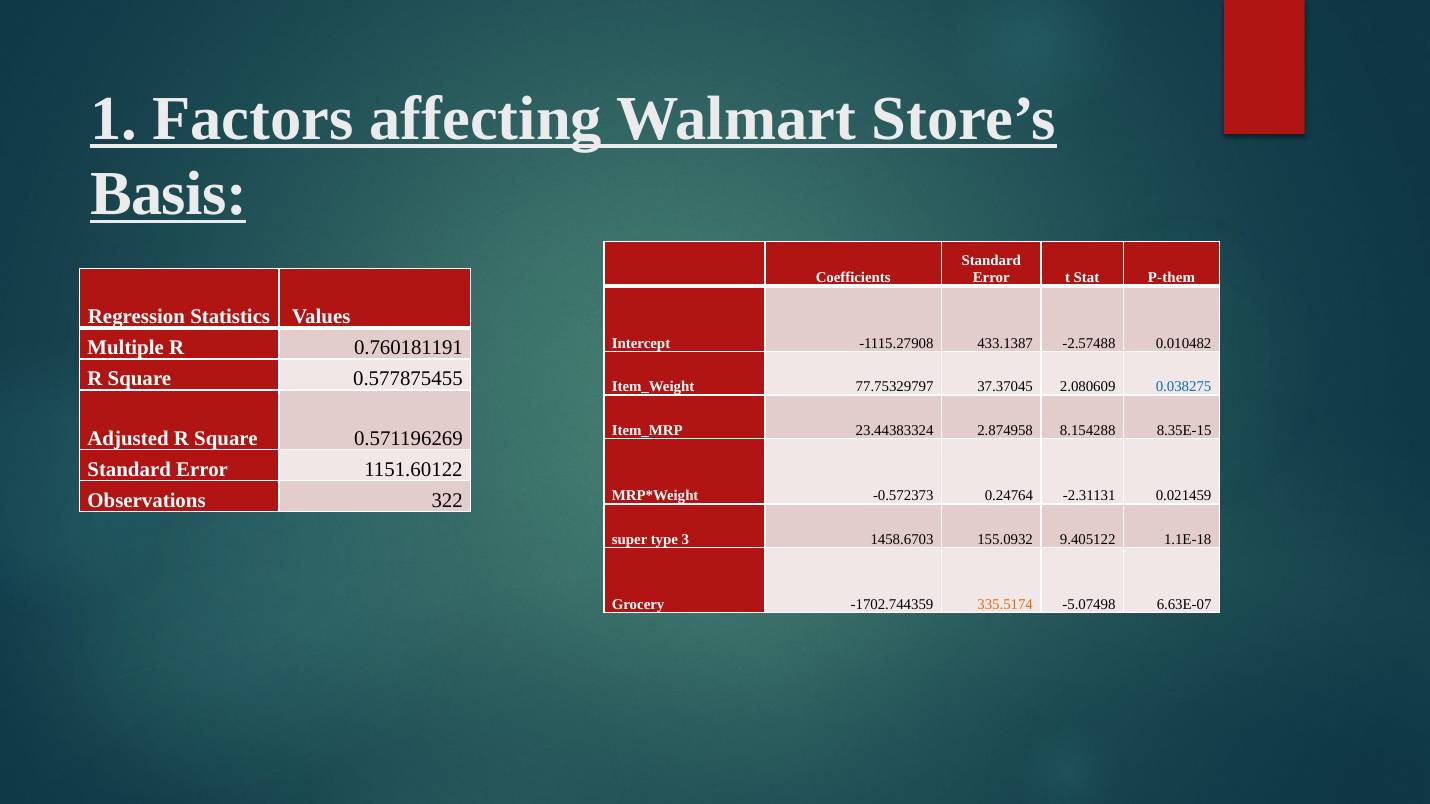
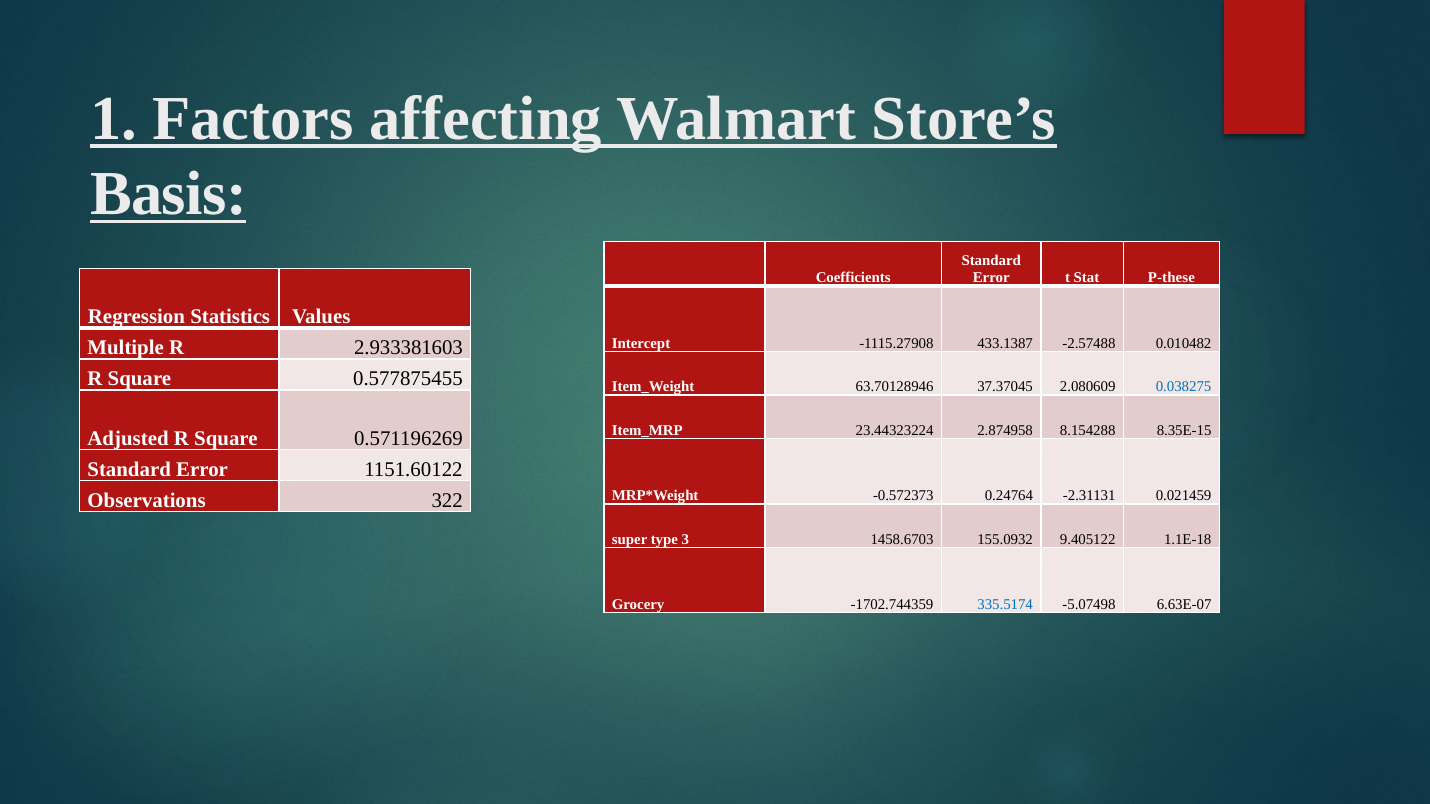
P-them: P-them -> P-these
0.760181191: 0.760181191 -> 2.933381603
77.75329797: 77.75329797 -> 63.70128946
23.44383324: 23.44383324 -> 23.44323224
335.5174 colour: orange -> blue
